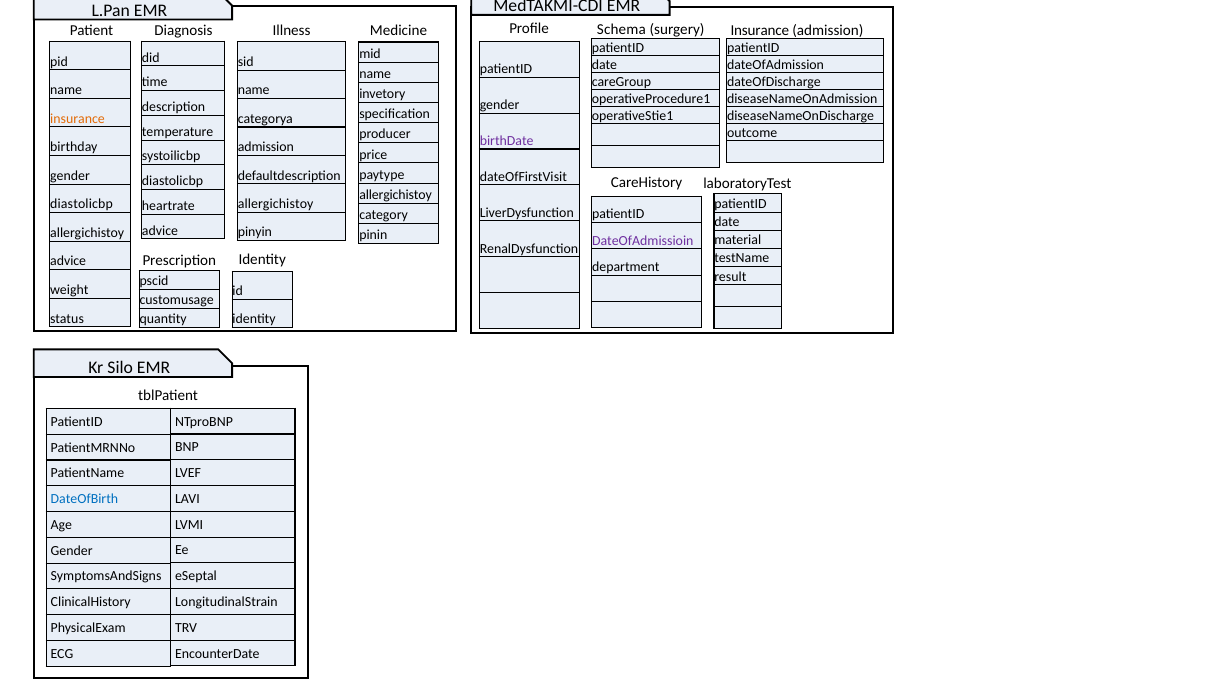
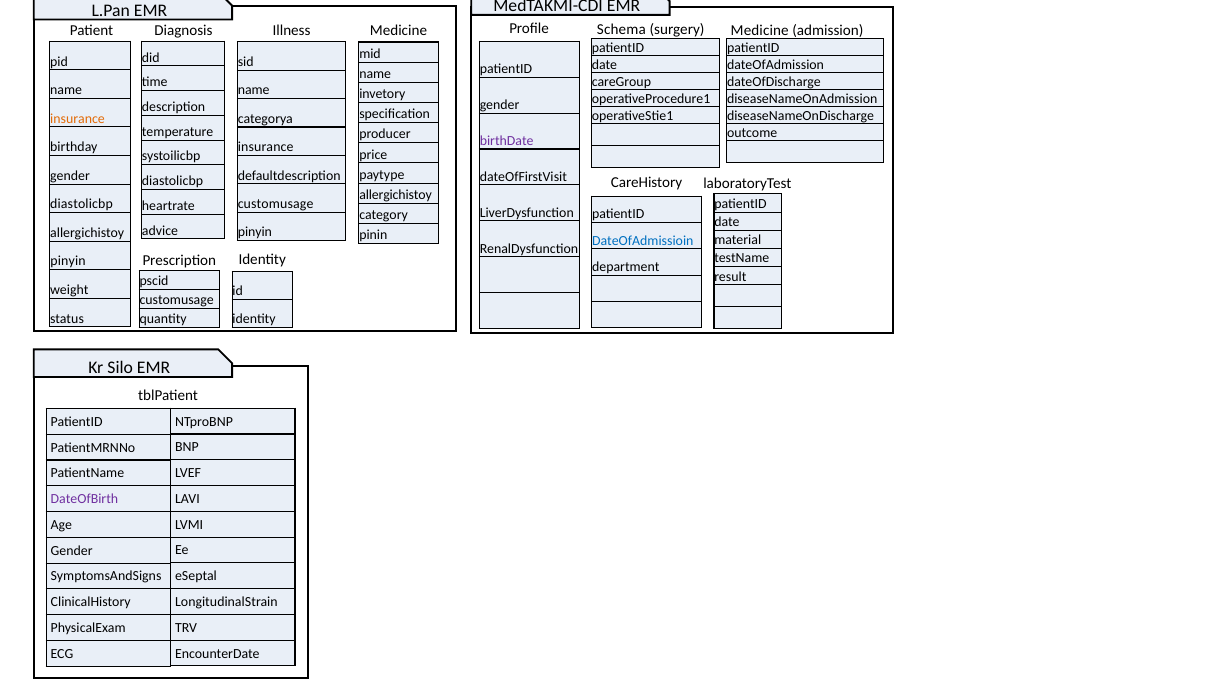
surgery Insurance: Insurance -> Medicine
admission at (266, 147): admission -> insurance
allergichistoy at (276, 204): allergichistoy -> customusage
DateOfAdmissioin colour: purple -> blue
advice at (68, 261): advice -> pinyin
DateOfBirth colour: blue -> purple
